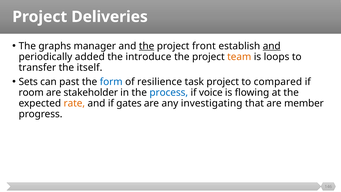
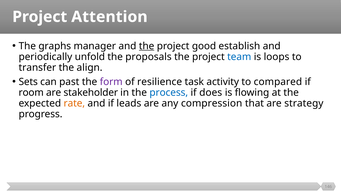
Deliveries: Deliveries -> Attention
front: front -> good
and at (272, 46) underline: present -> none
added: added -> unfold
introduce: introduce -> proposals
team colour: orange -> blue
itself: itself -> align
form colour: blue -> purple
task project: project -> activity
voice: voice -> does
gates: gates -> leads
investigating: investigating -> compression
member: member -> strategy
